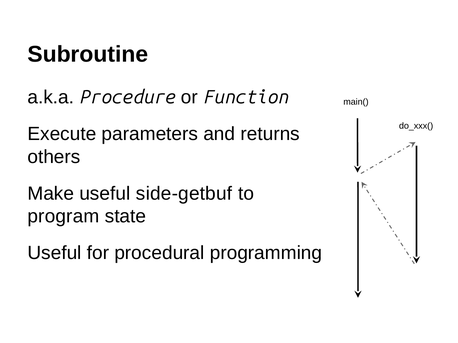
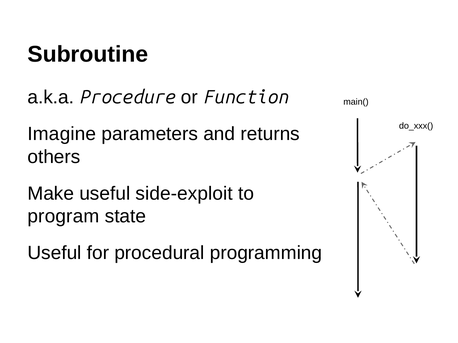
Execute: Execute -> Imagine
side-getbuf: side-getbuf -> side-exploit
